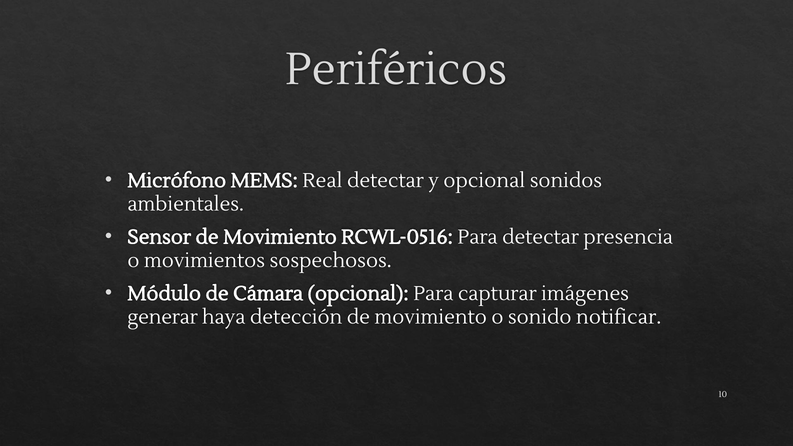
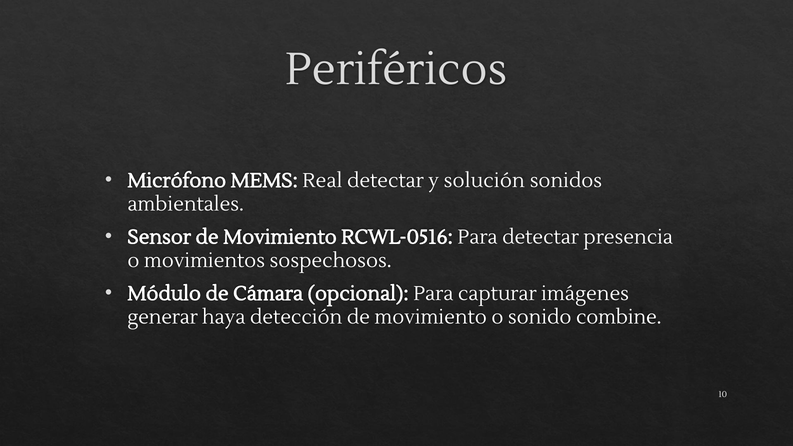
y opcional: opcional -> solución
notificar: notificar -> combine
